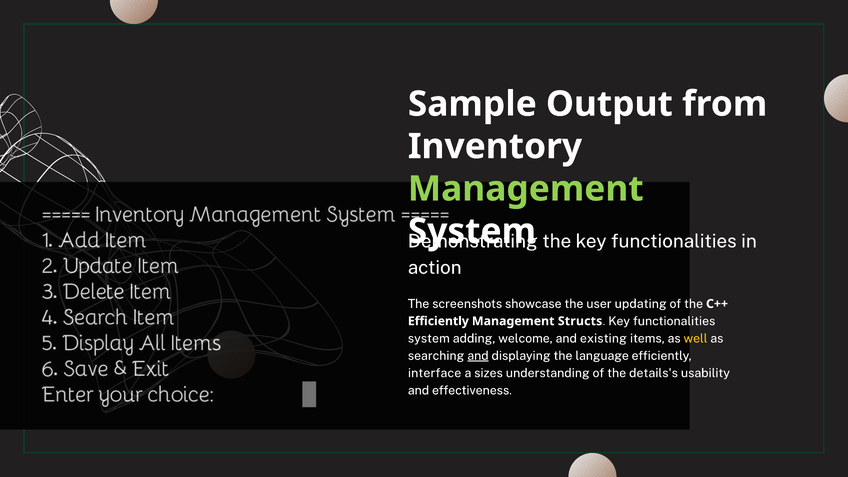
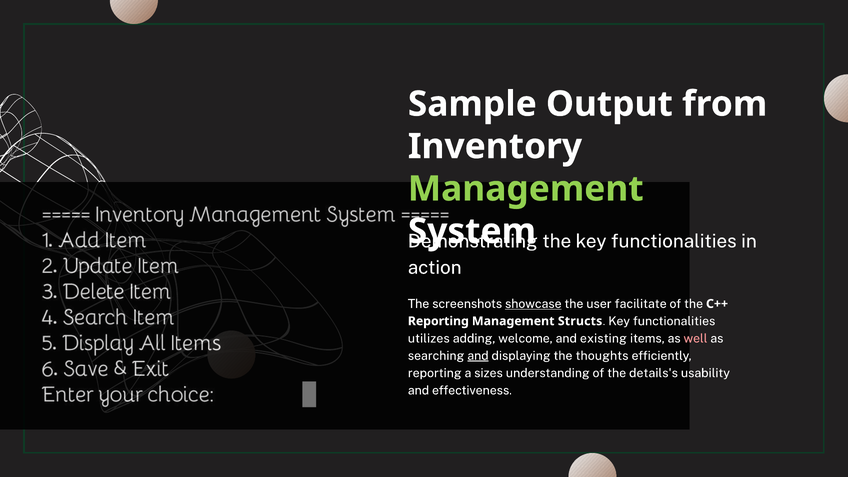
showcase underline: none -> present
updating: updating -> facilitate
Efficiently at (438, 321): Efficiently -> Reporting
system at (429, 338): system -> utilizes
well colour: yellow -> pink
language: language -> thoughts
interface at (435, 373): interface -> reporting
